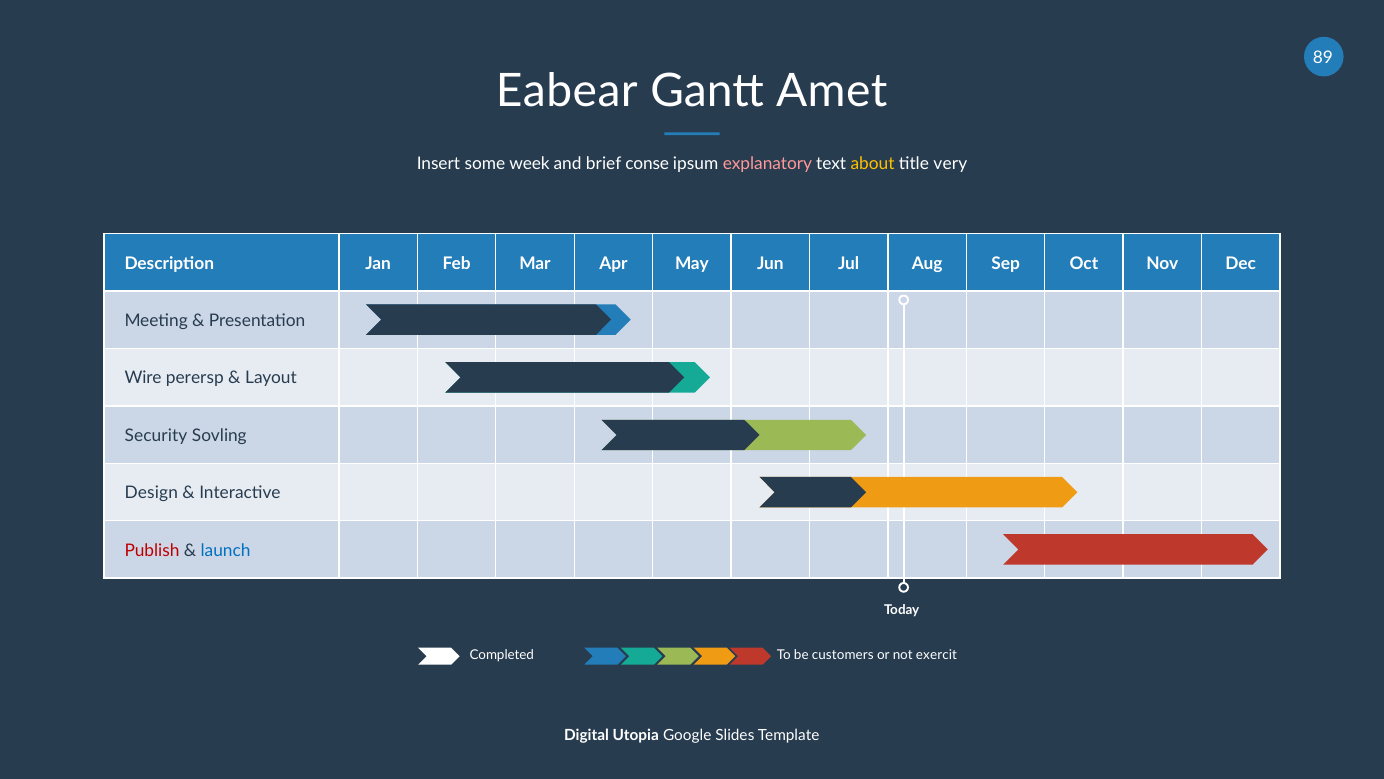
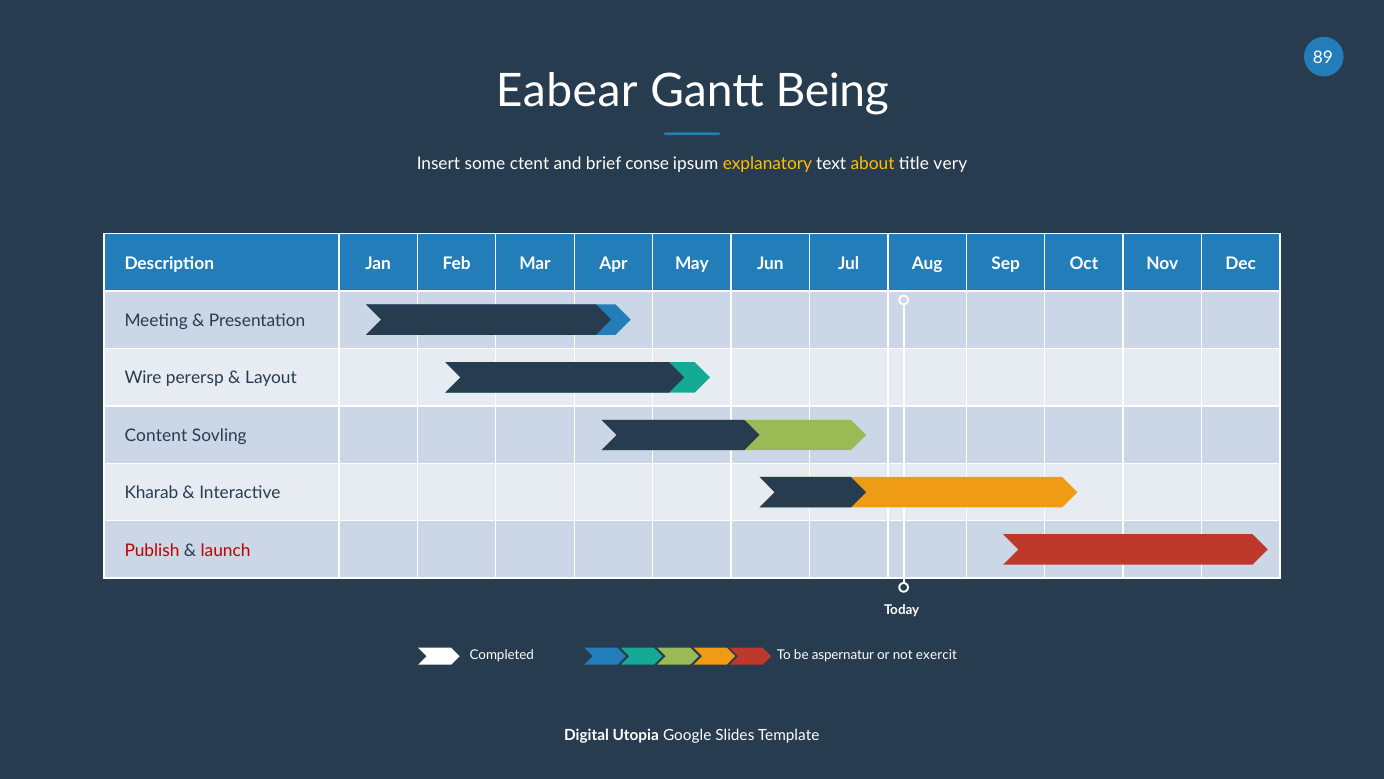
Amet: Amet -> Being
week: week -> ctent
explanatory colour: pink -> yellow
Security: Security -> Content
Design: Design -> Kharab
launch colour: blue -> red
customers: customers -> aspernatur
